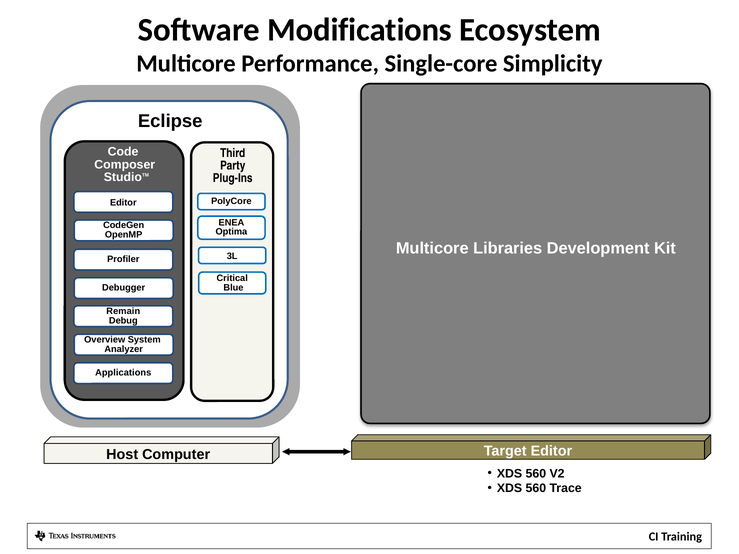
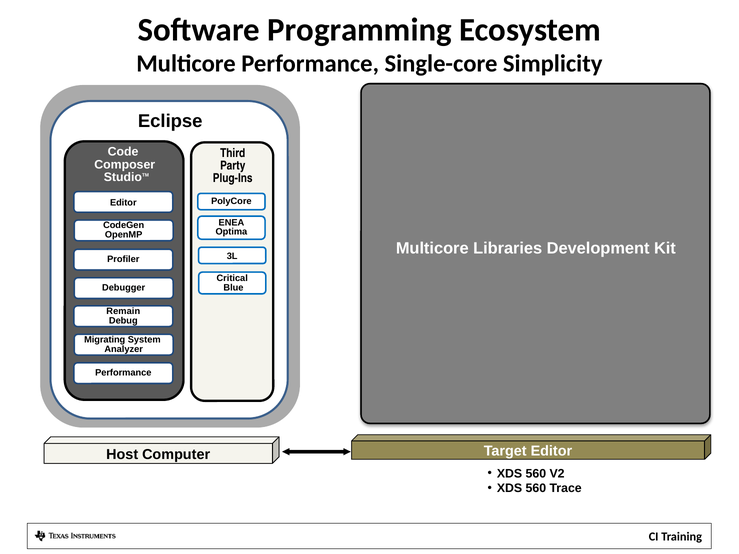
Modifications: Modifications -> Programming
Overview: Overview -> Migrating
Applications at (123, 373): Applications -> Performance
